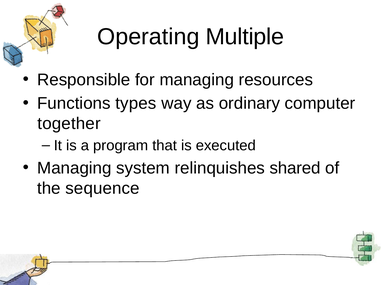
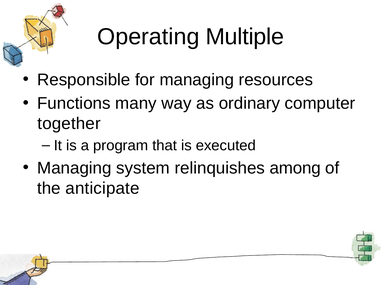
types: types -> many
shared: shared -> among
sequence: sequence -> anticipate
